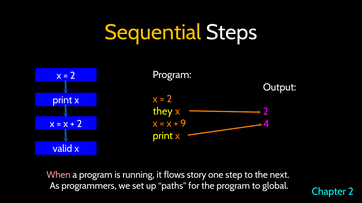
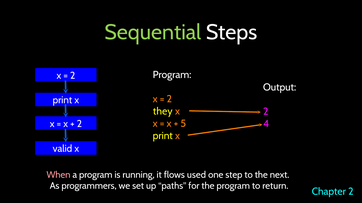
Sequential colour: yellow -> light green
9: 9 -> 5
story: story -> used
global: global -> return
